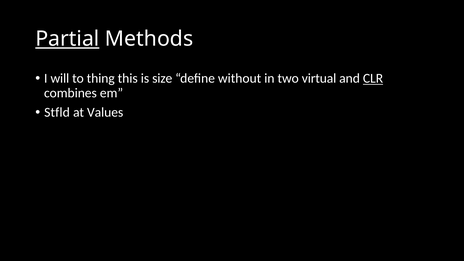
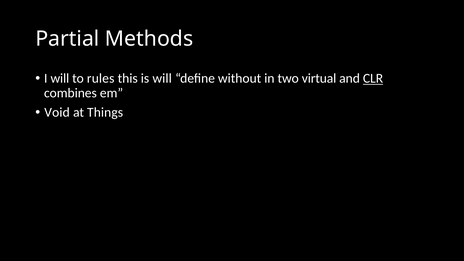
Partial underline: present -> none
thing: thing -> rules
is size: size -> will
Stfld: Stfld -> Void
Values: Values -> Things
